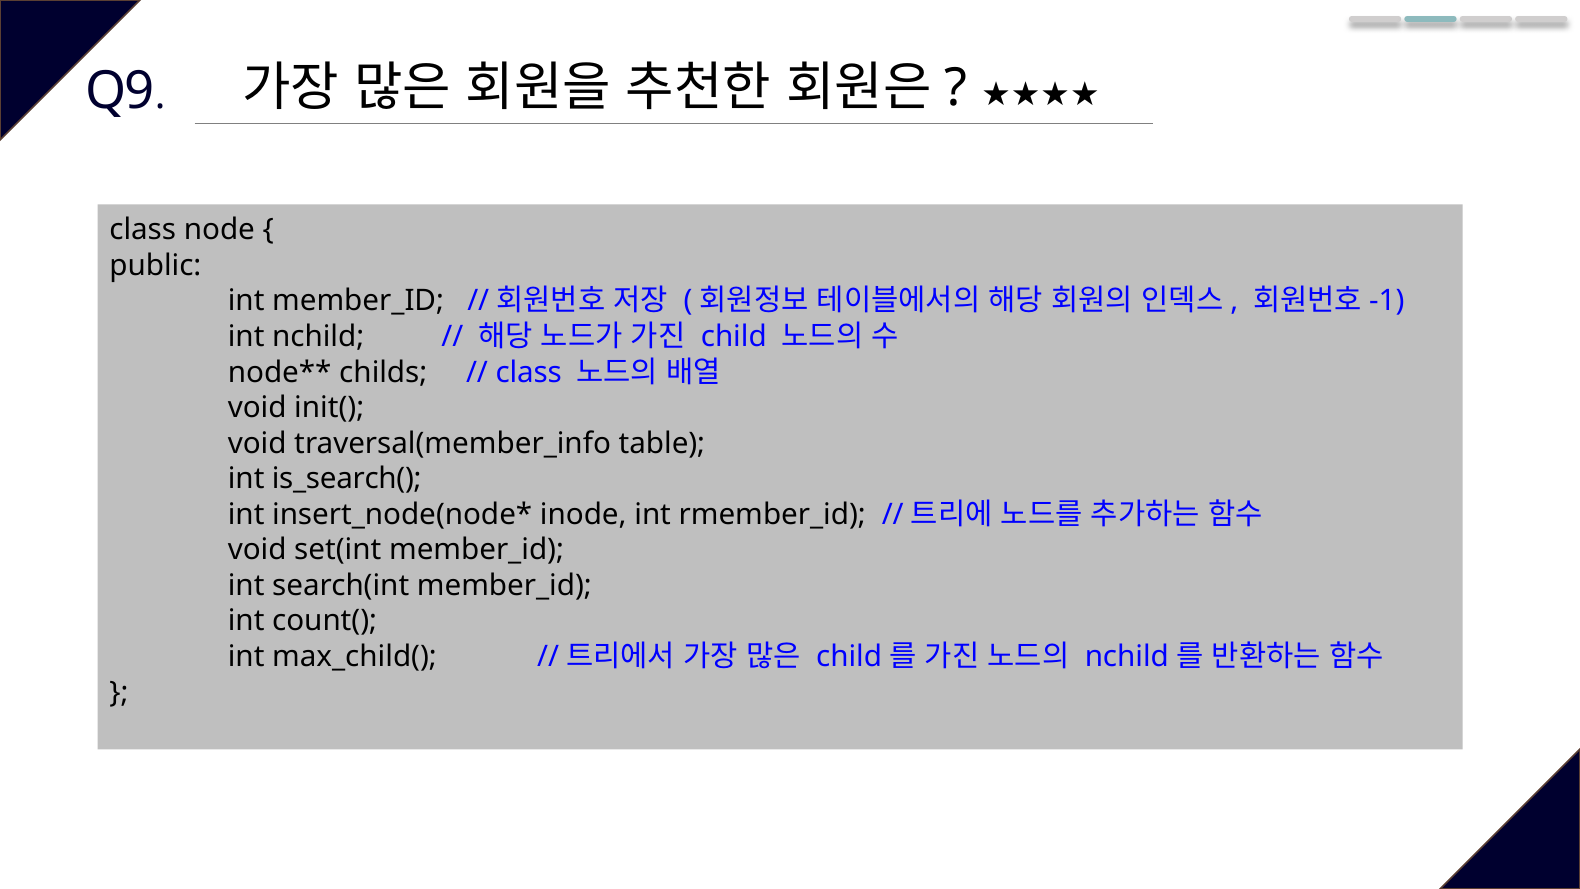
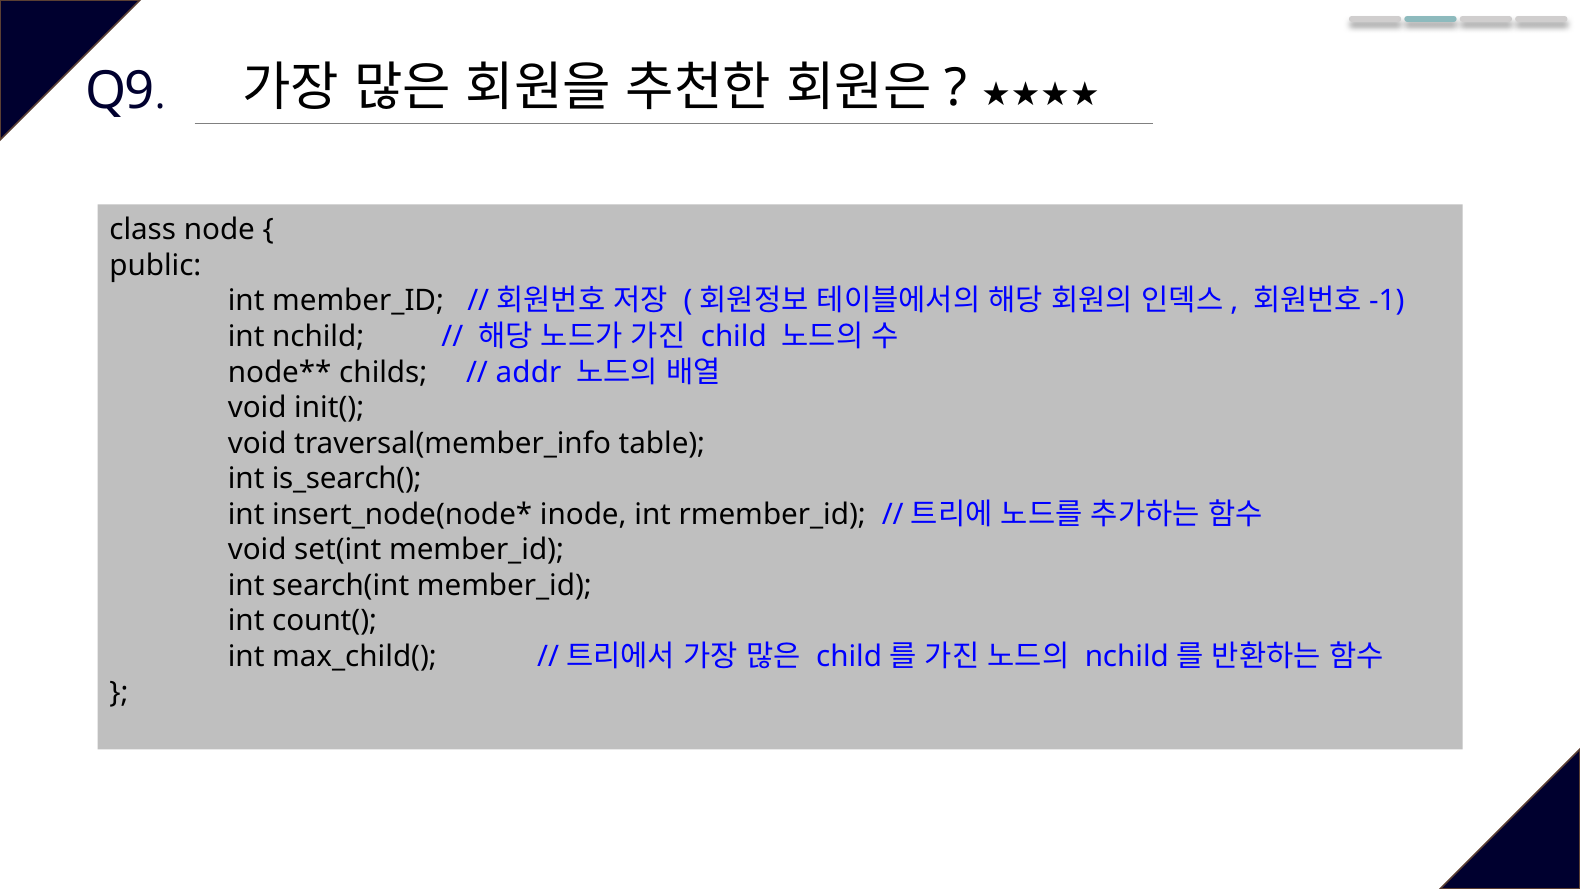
class at (529, 372): class -> addr
